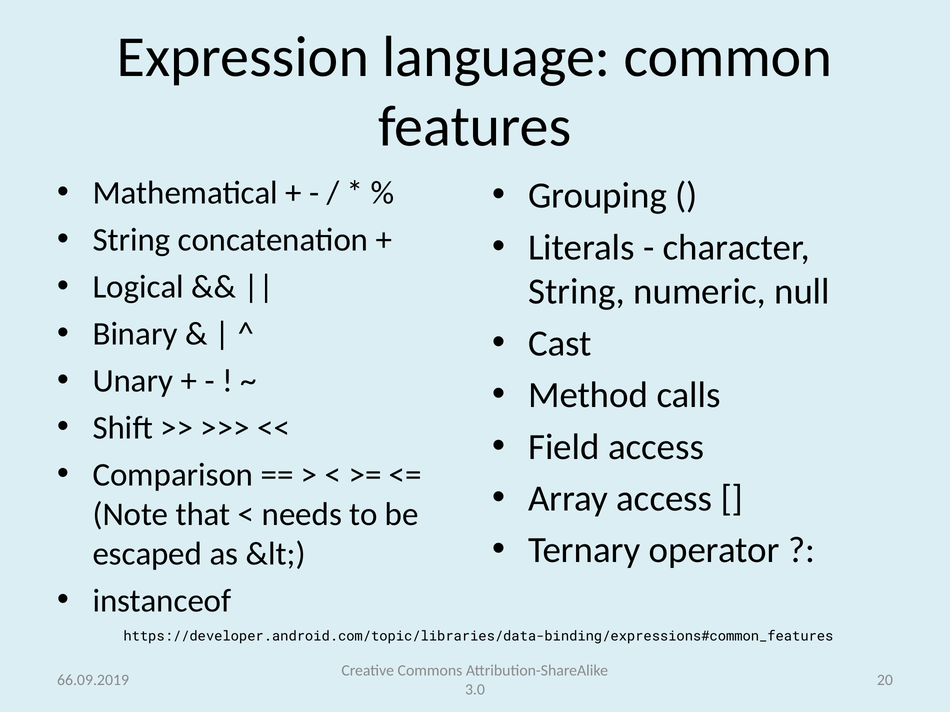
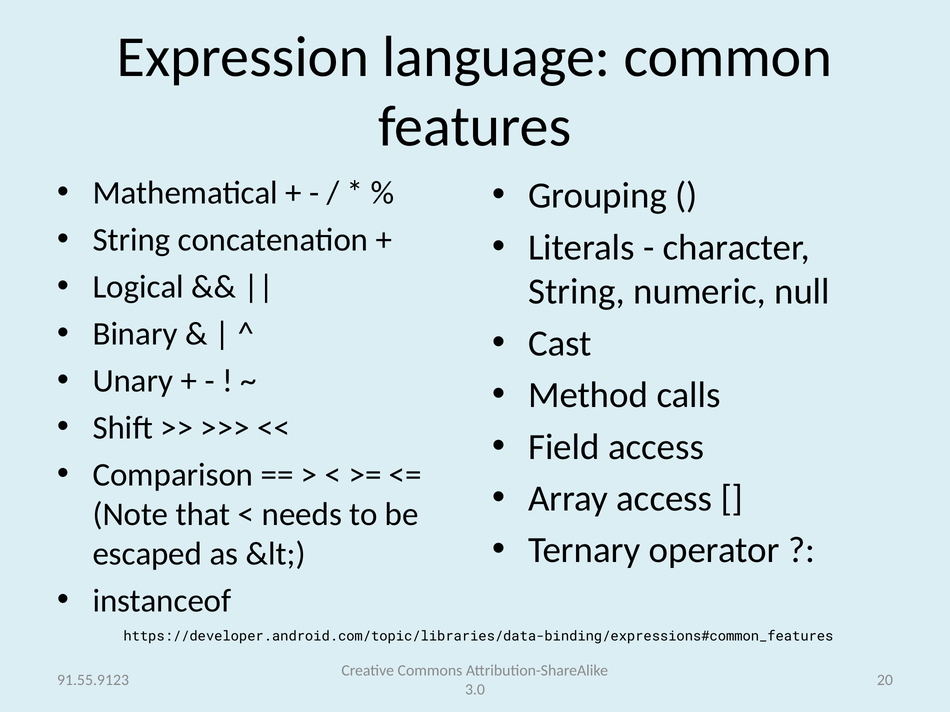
66.09.2019: 66.09.2019 -> 91.55.9123
